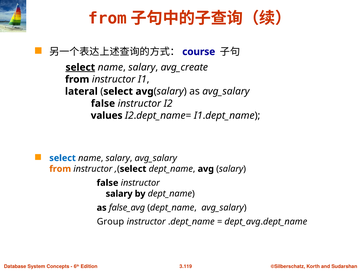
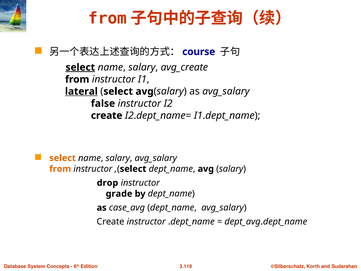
lateral underline: none -> present
values at (107, 115): values -> create
select at (63, 158) colour: blue -> orange
false at (108, 183): false -> drop
salary at (119, 194): salary -> grade
false_avg: false_avg -> case_avg
Group at (110, 222): Group -> Create
